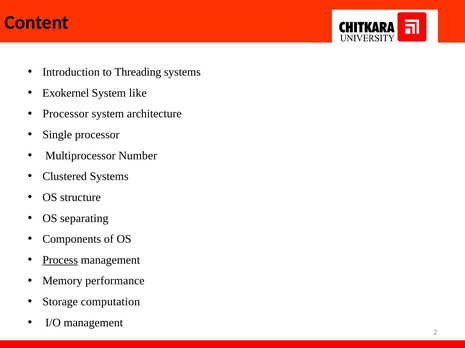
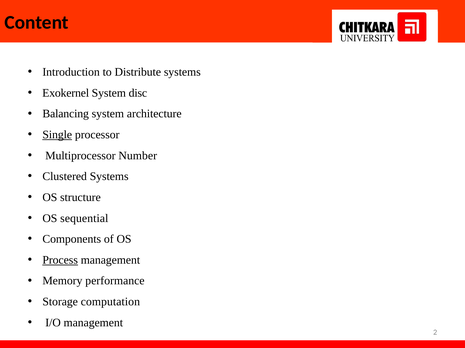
Threading: Threading -> Distribute
like: like -> disc
Processor at (66, 114): Processor -> Balancing
Single underline: none -> present
separating: separating -> sequential
